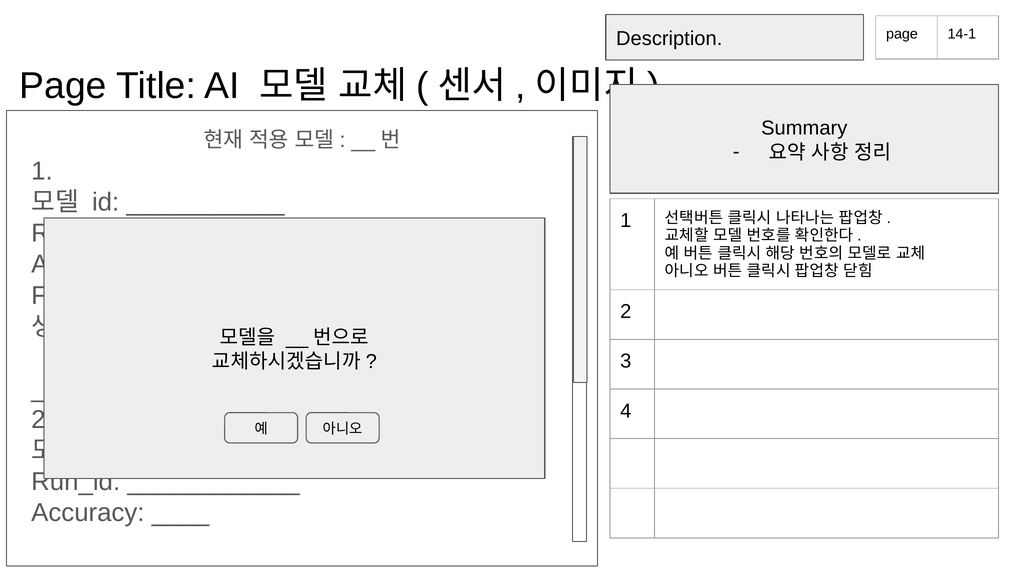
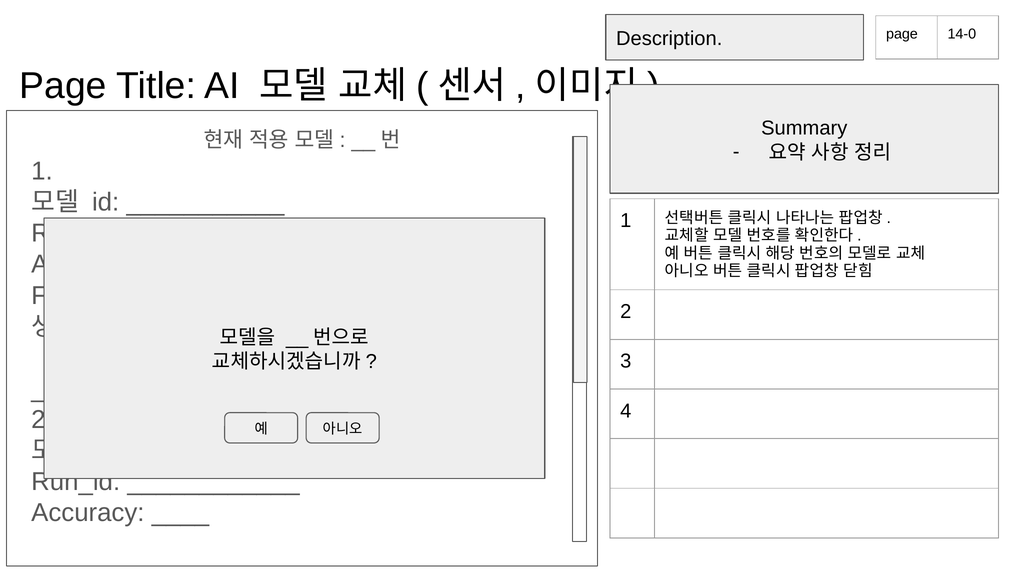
14-1: 14-1 -> 14-0
